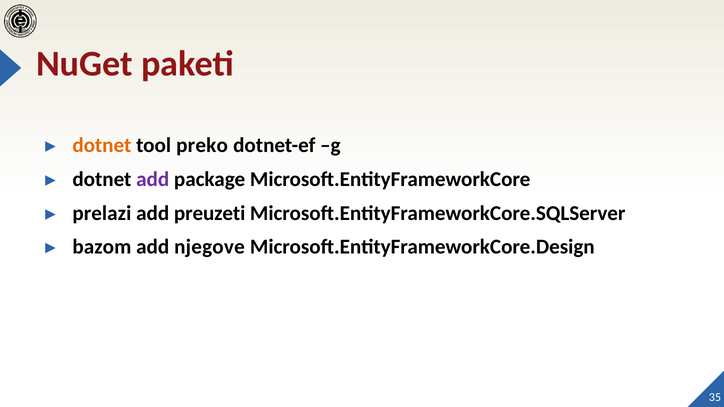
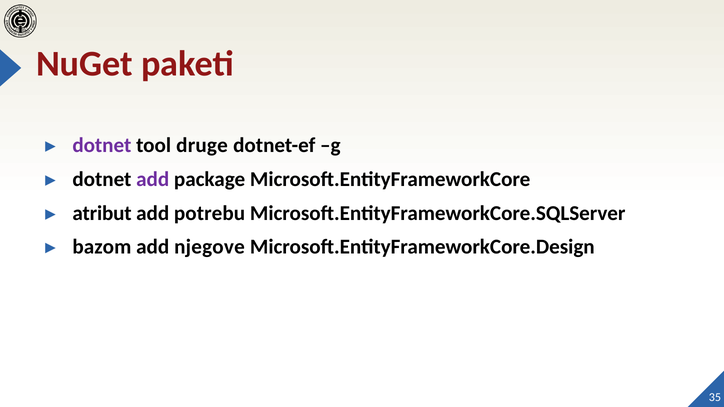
dotnet at (102, 145) colour: orange -> purple
preko: preko -> druge
prelazi: prelazi -> atribut
preuzeti: preuzeti -> potrebu
